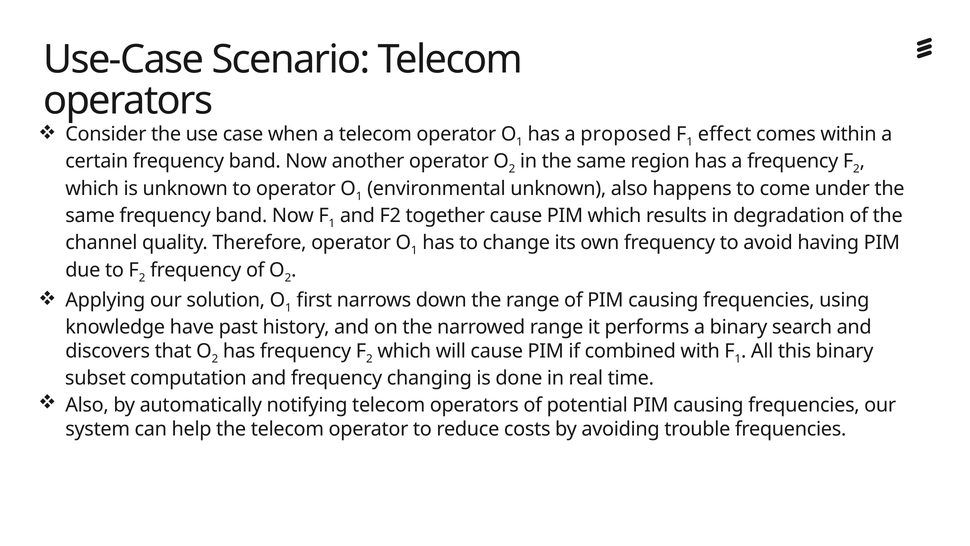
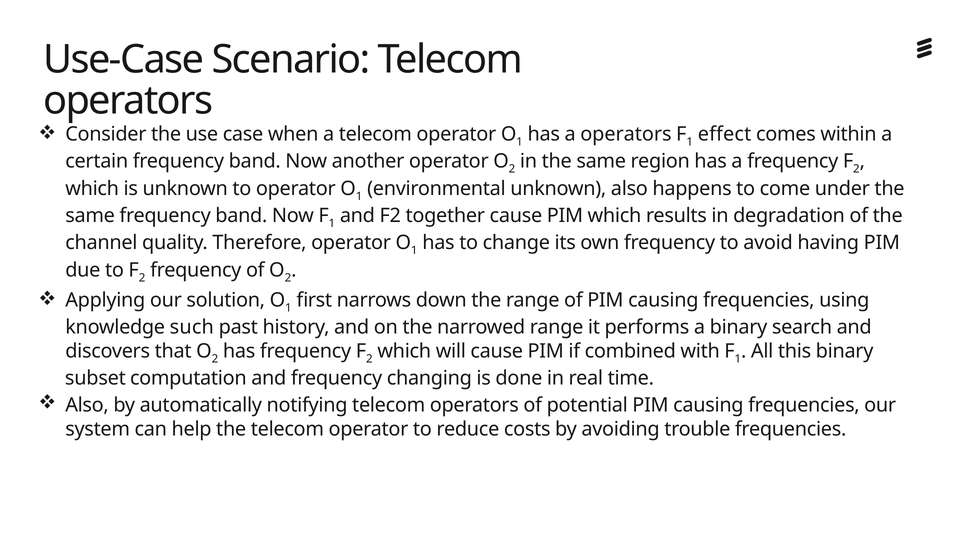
a proposed: proposed -> operators
have: have -> such
